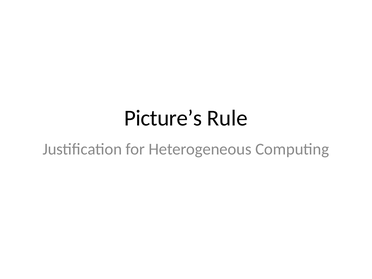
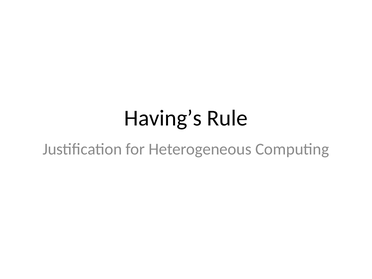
Picture’s: Picture’s -> Having’s
